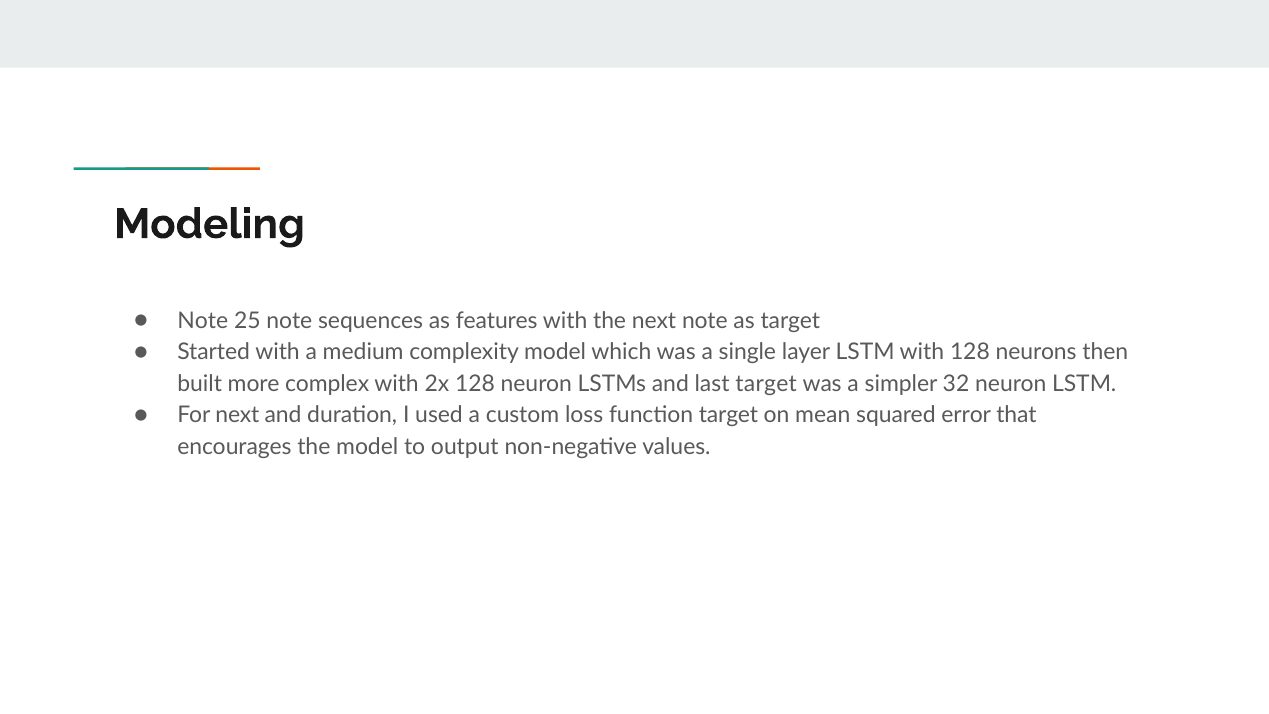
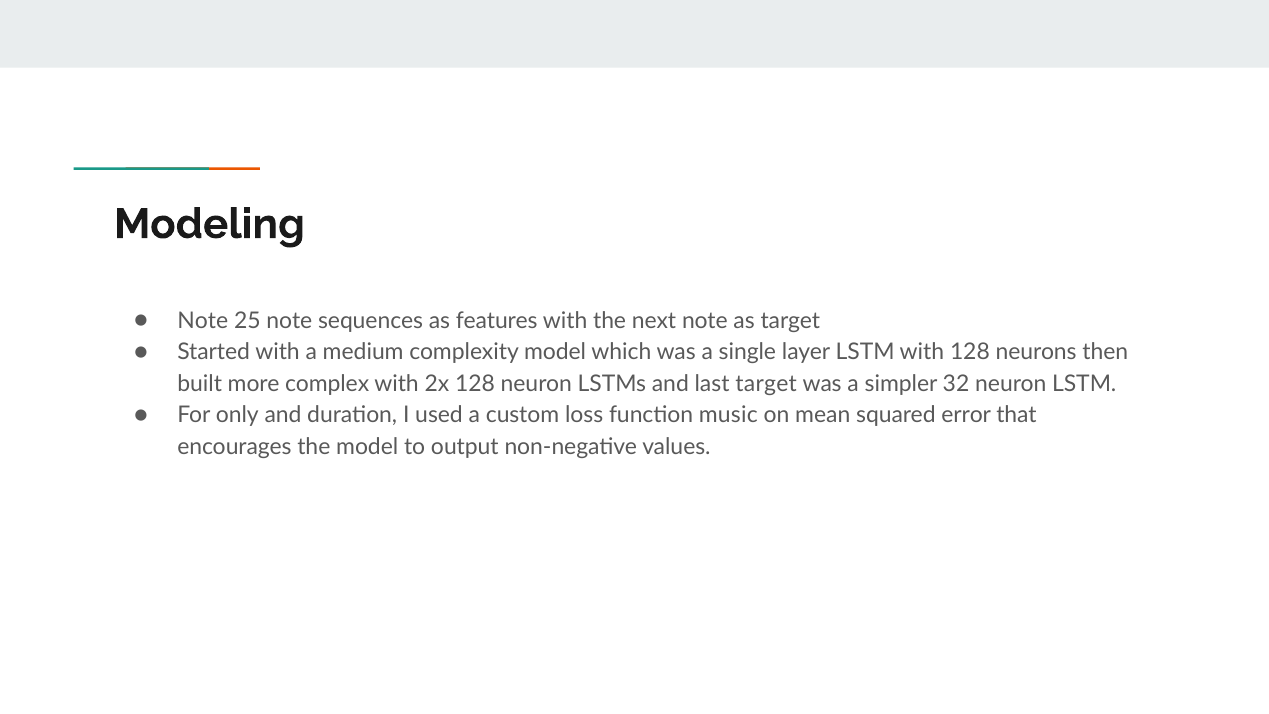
For next: next -> only
function target: target -> music
